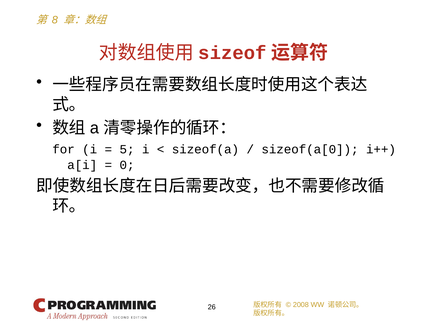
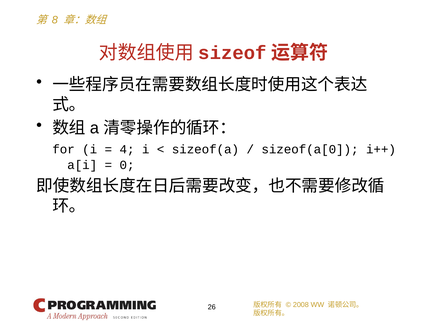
5: 5 -> 4
